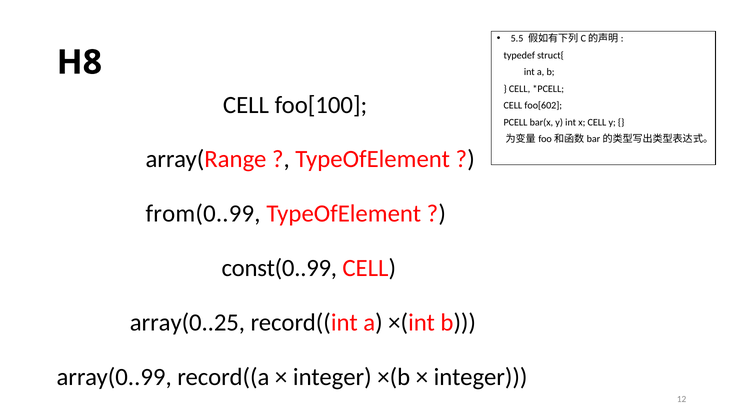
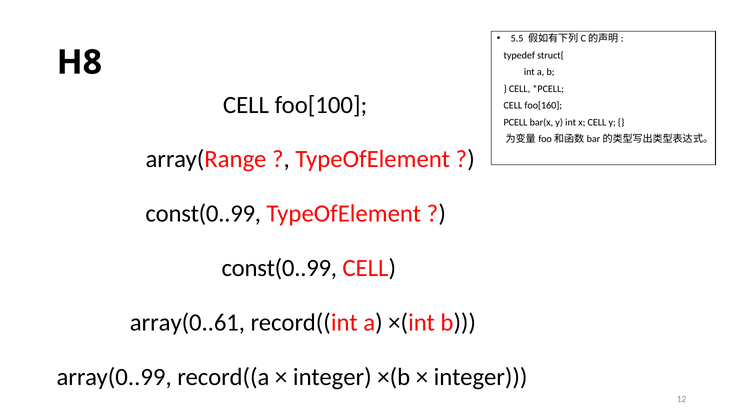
foo[602: foo[602 -> foo[160
from(0..99 at (203, 214): from(0..99 -> const(0..99
array(0..25: array(0..25 -> array(0..61
